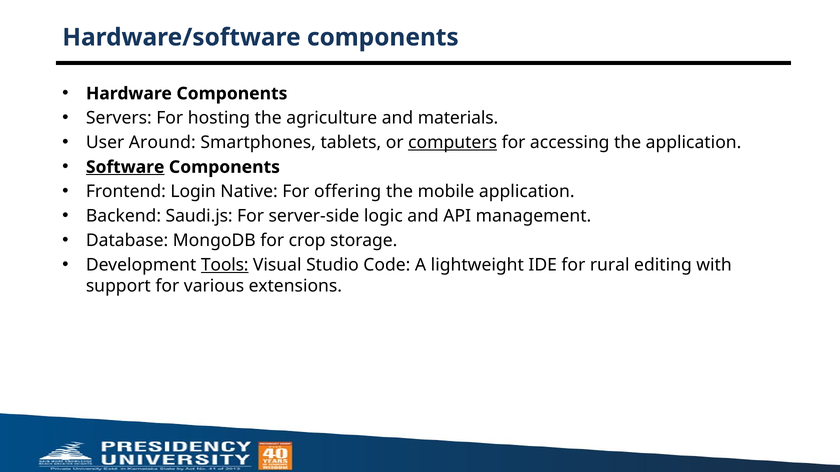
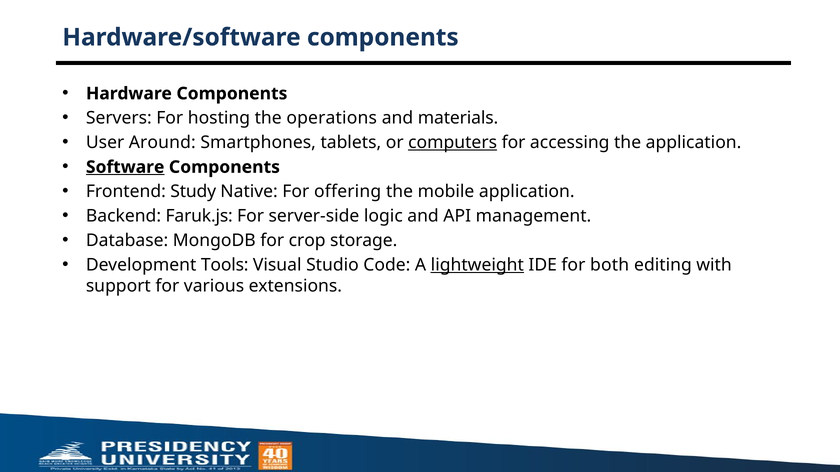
agriculture: agriculture -> operations
Login: Login -> Study
Saudi.js: Saudi.js -> Faruk.js
Tools underline: present -> none
lightweight underline: none -> present
rural: rural -> both
